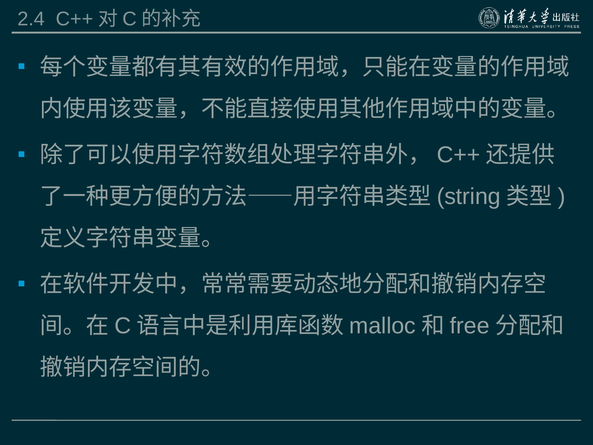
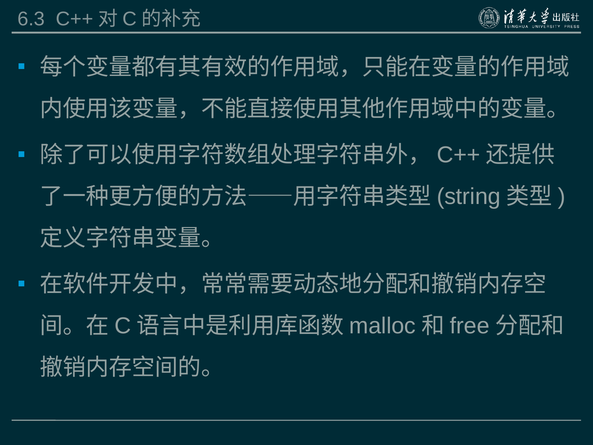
2.4: 2.4 -> 6.3
